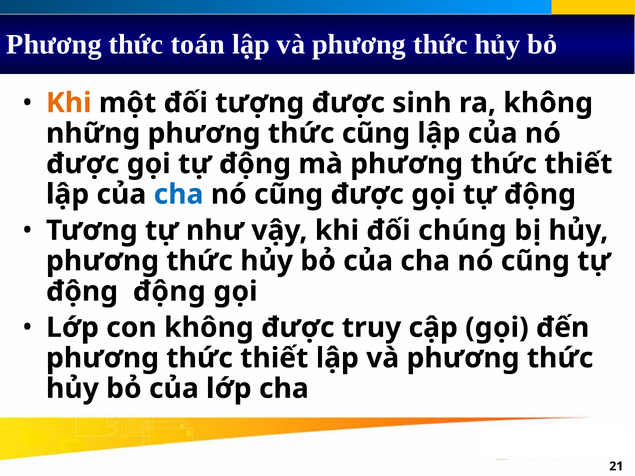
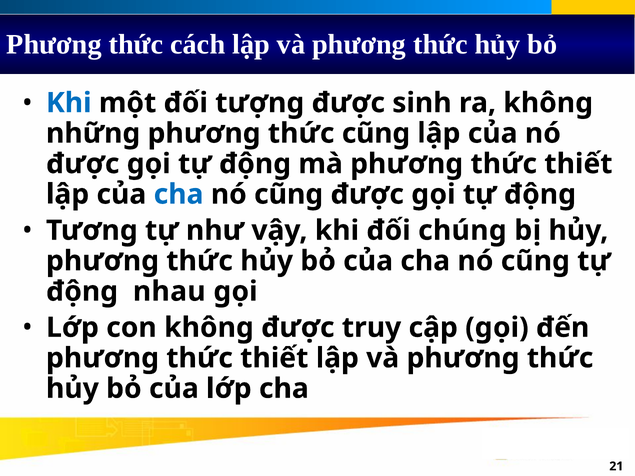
toán: toán -> cách
Khi at (69, 103) colour: orange -> blue
động động: động -> nhau
